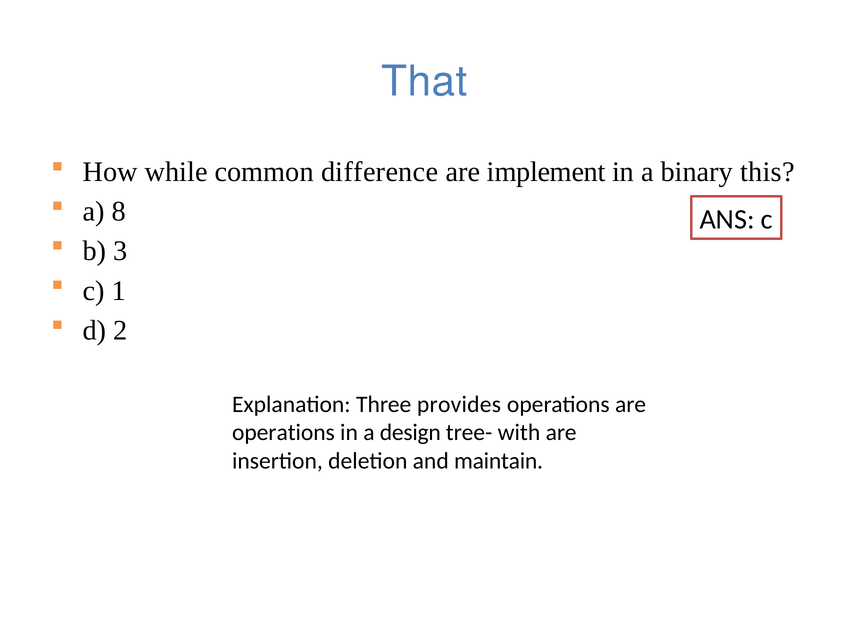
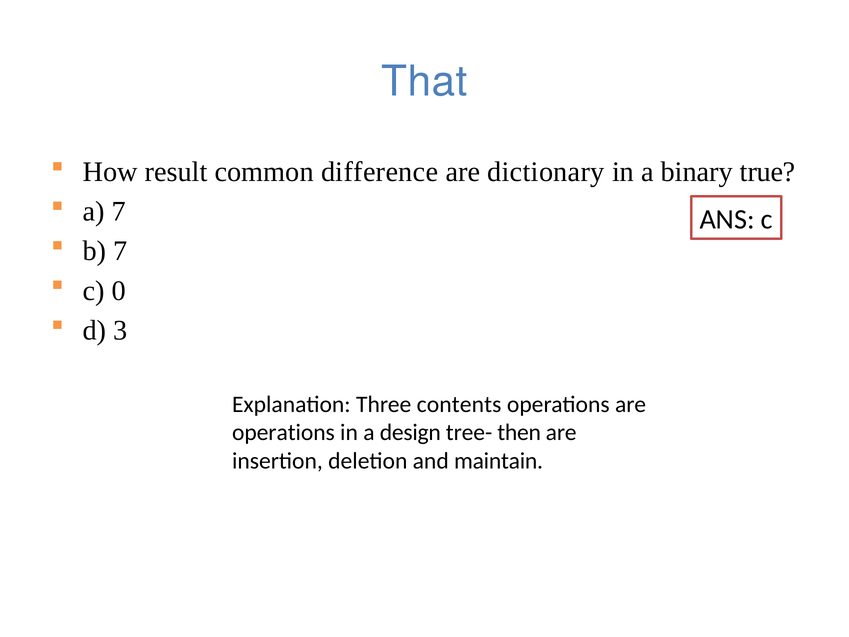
while: while -> result
implement: implement -> dictionary
this: this -> true
a 8: 8 -> 7
b 3: 3 -> 7
1: 1 -> 0
2: 2 -> 3
provides: provides -> contents
with: with -> then
